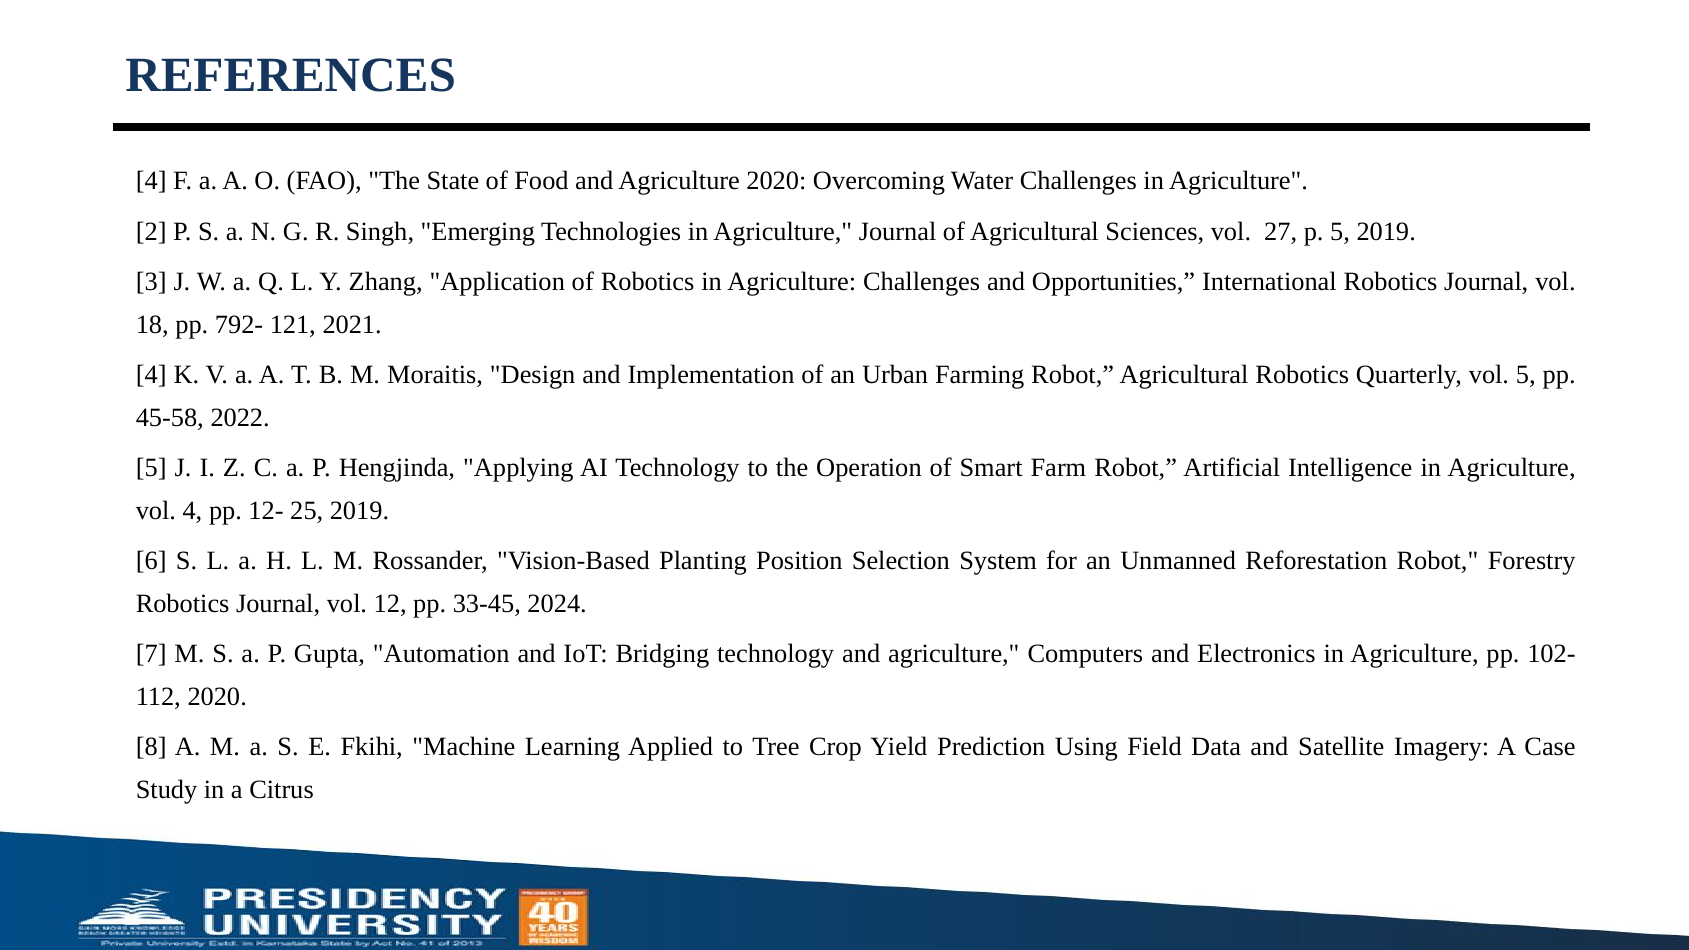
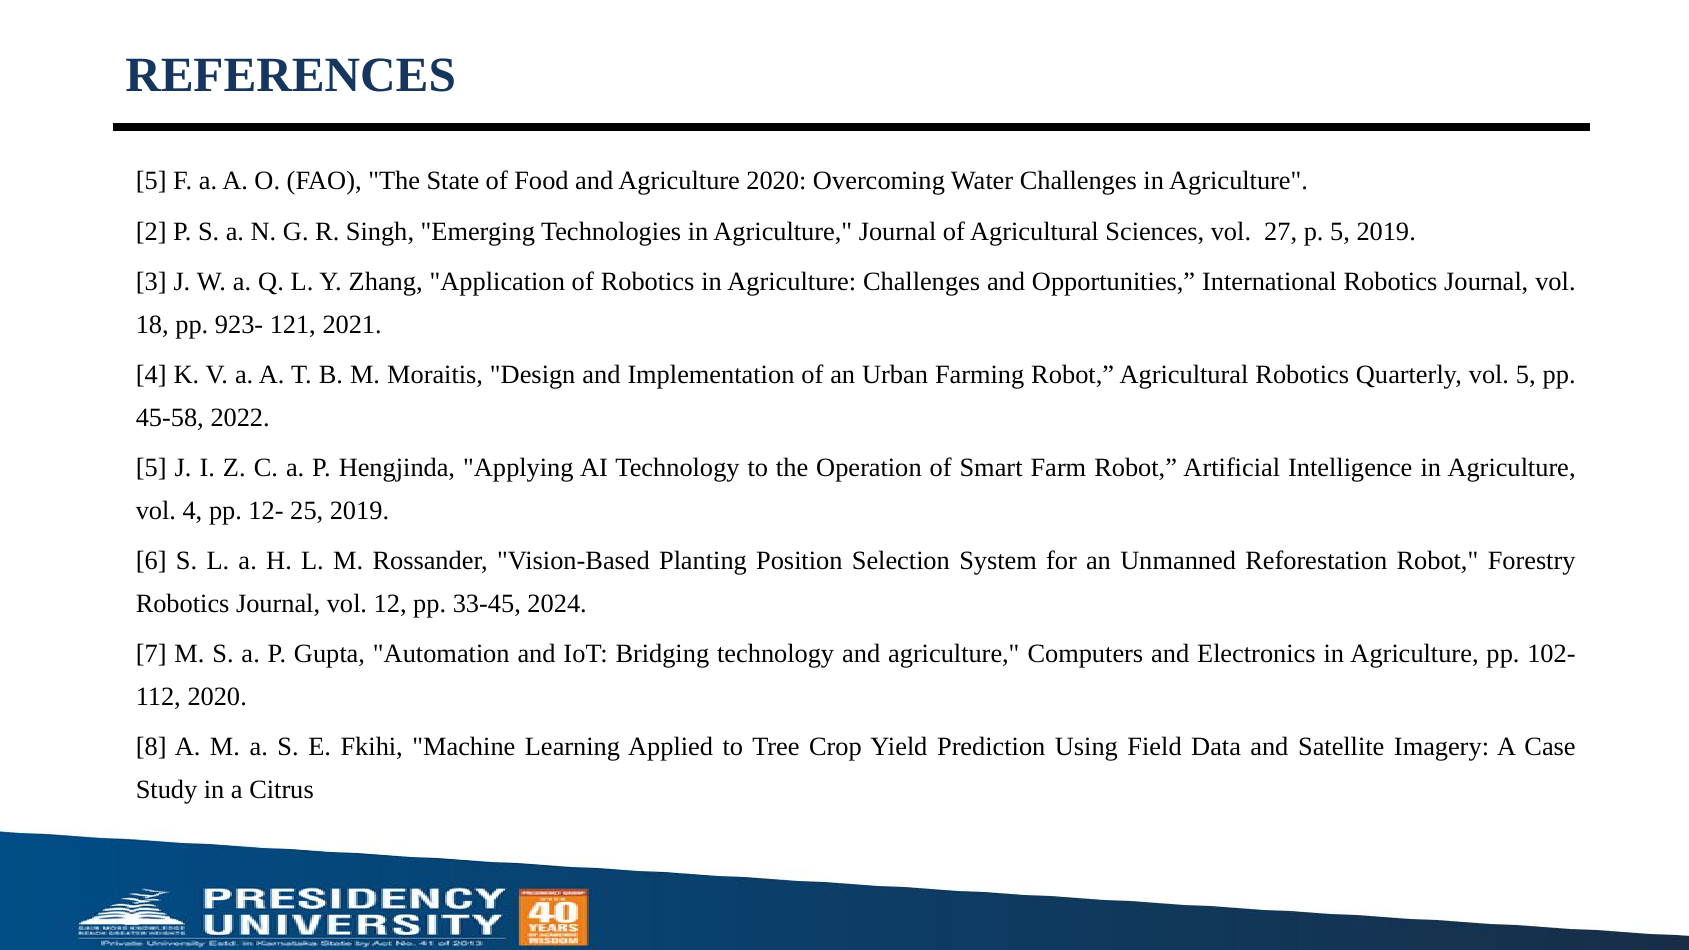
4 at (151, 181): 4 -> 5
792-: 792- -> 923-
